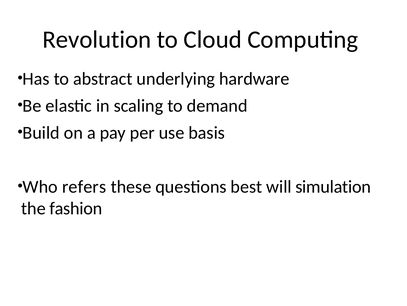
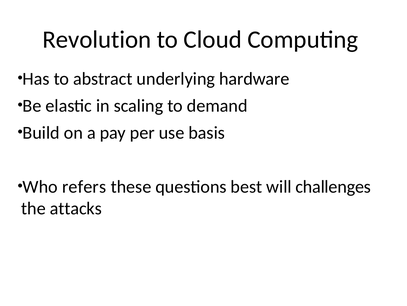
simulation: simulation -> challenges
fashion: fashion -> attacks
